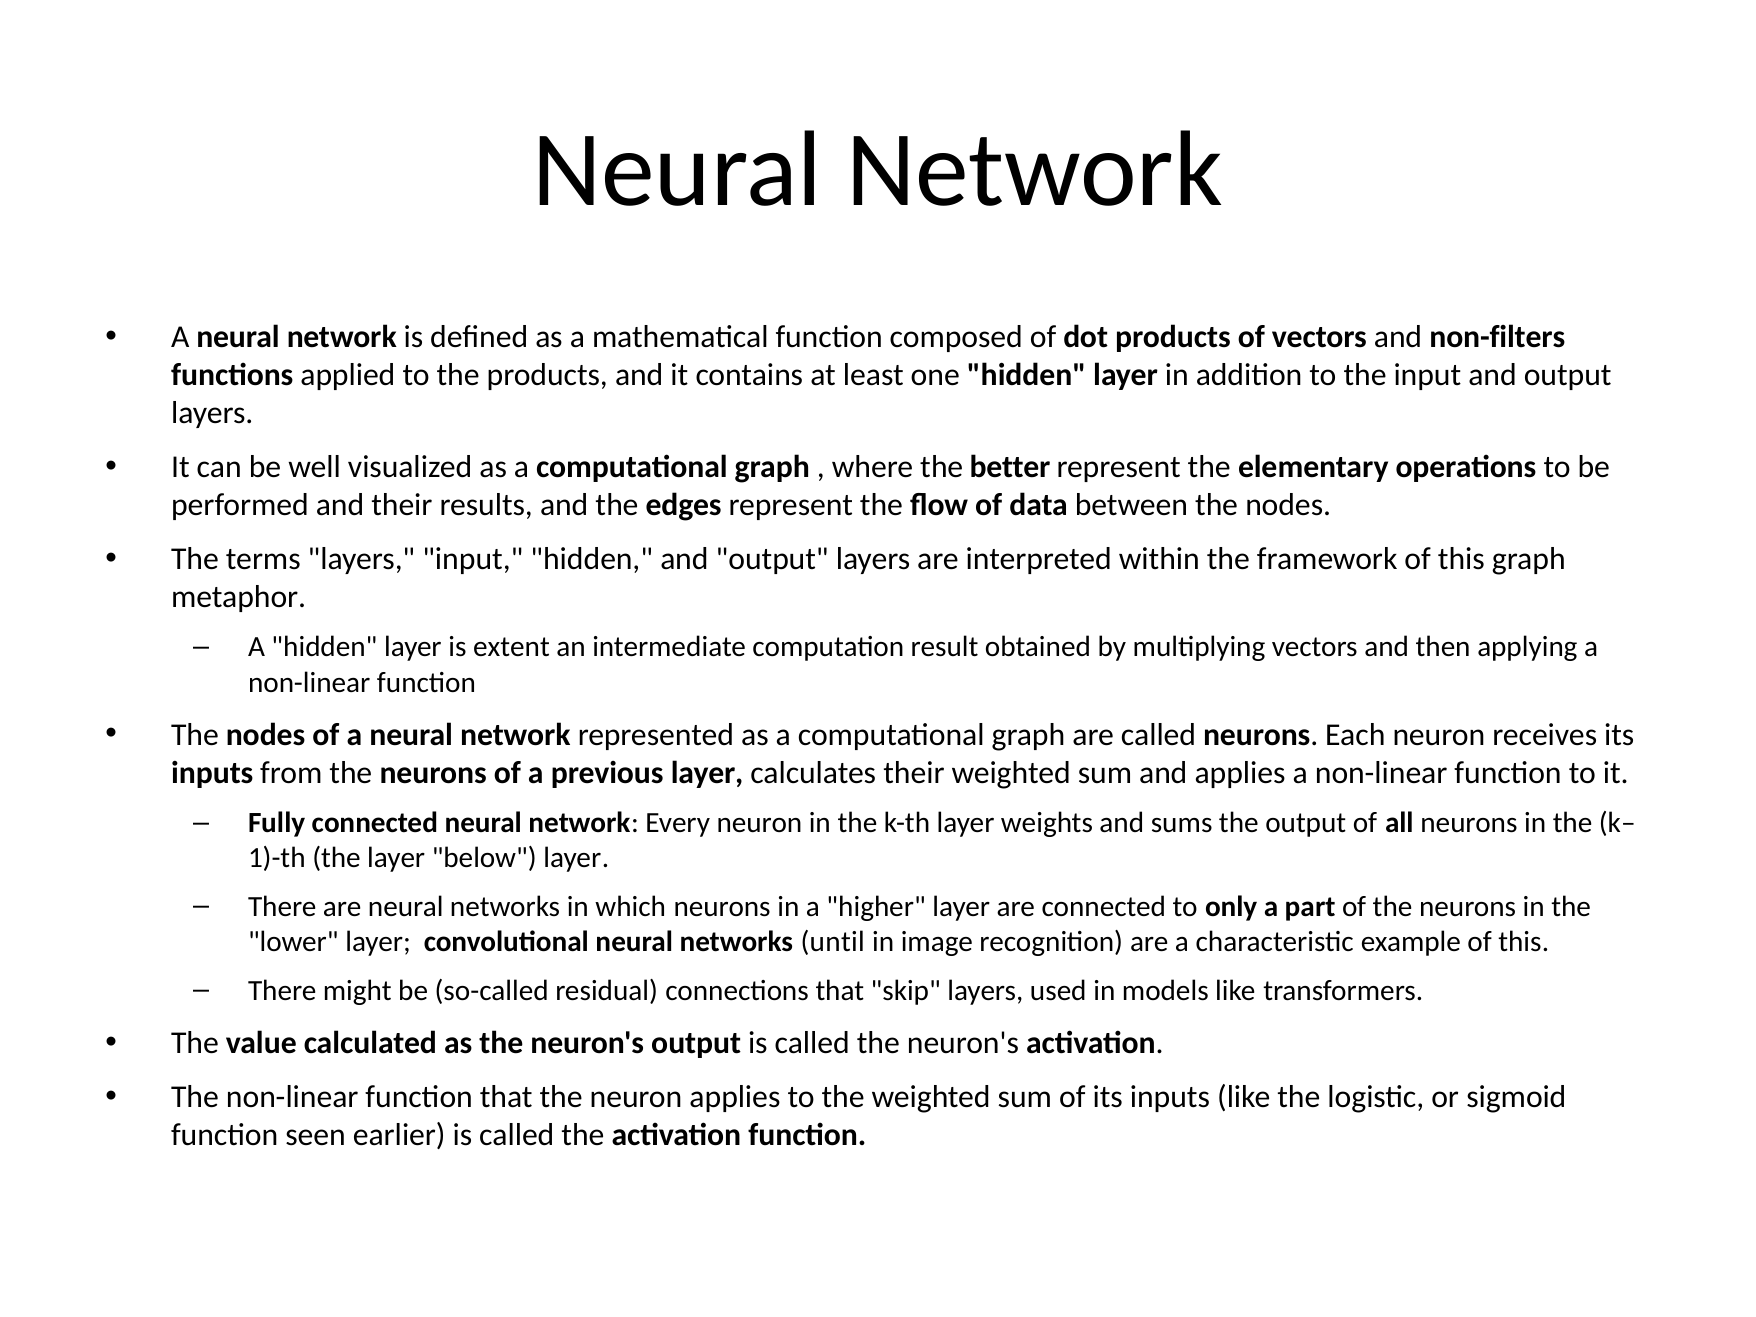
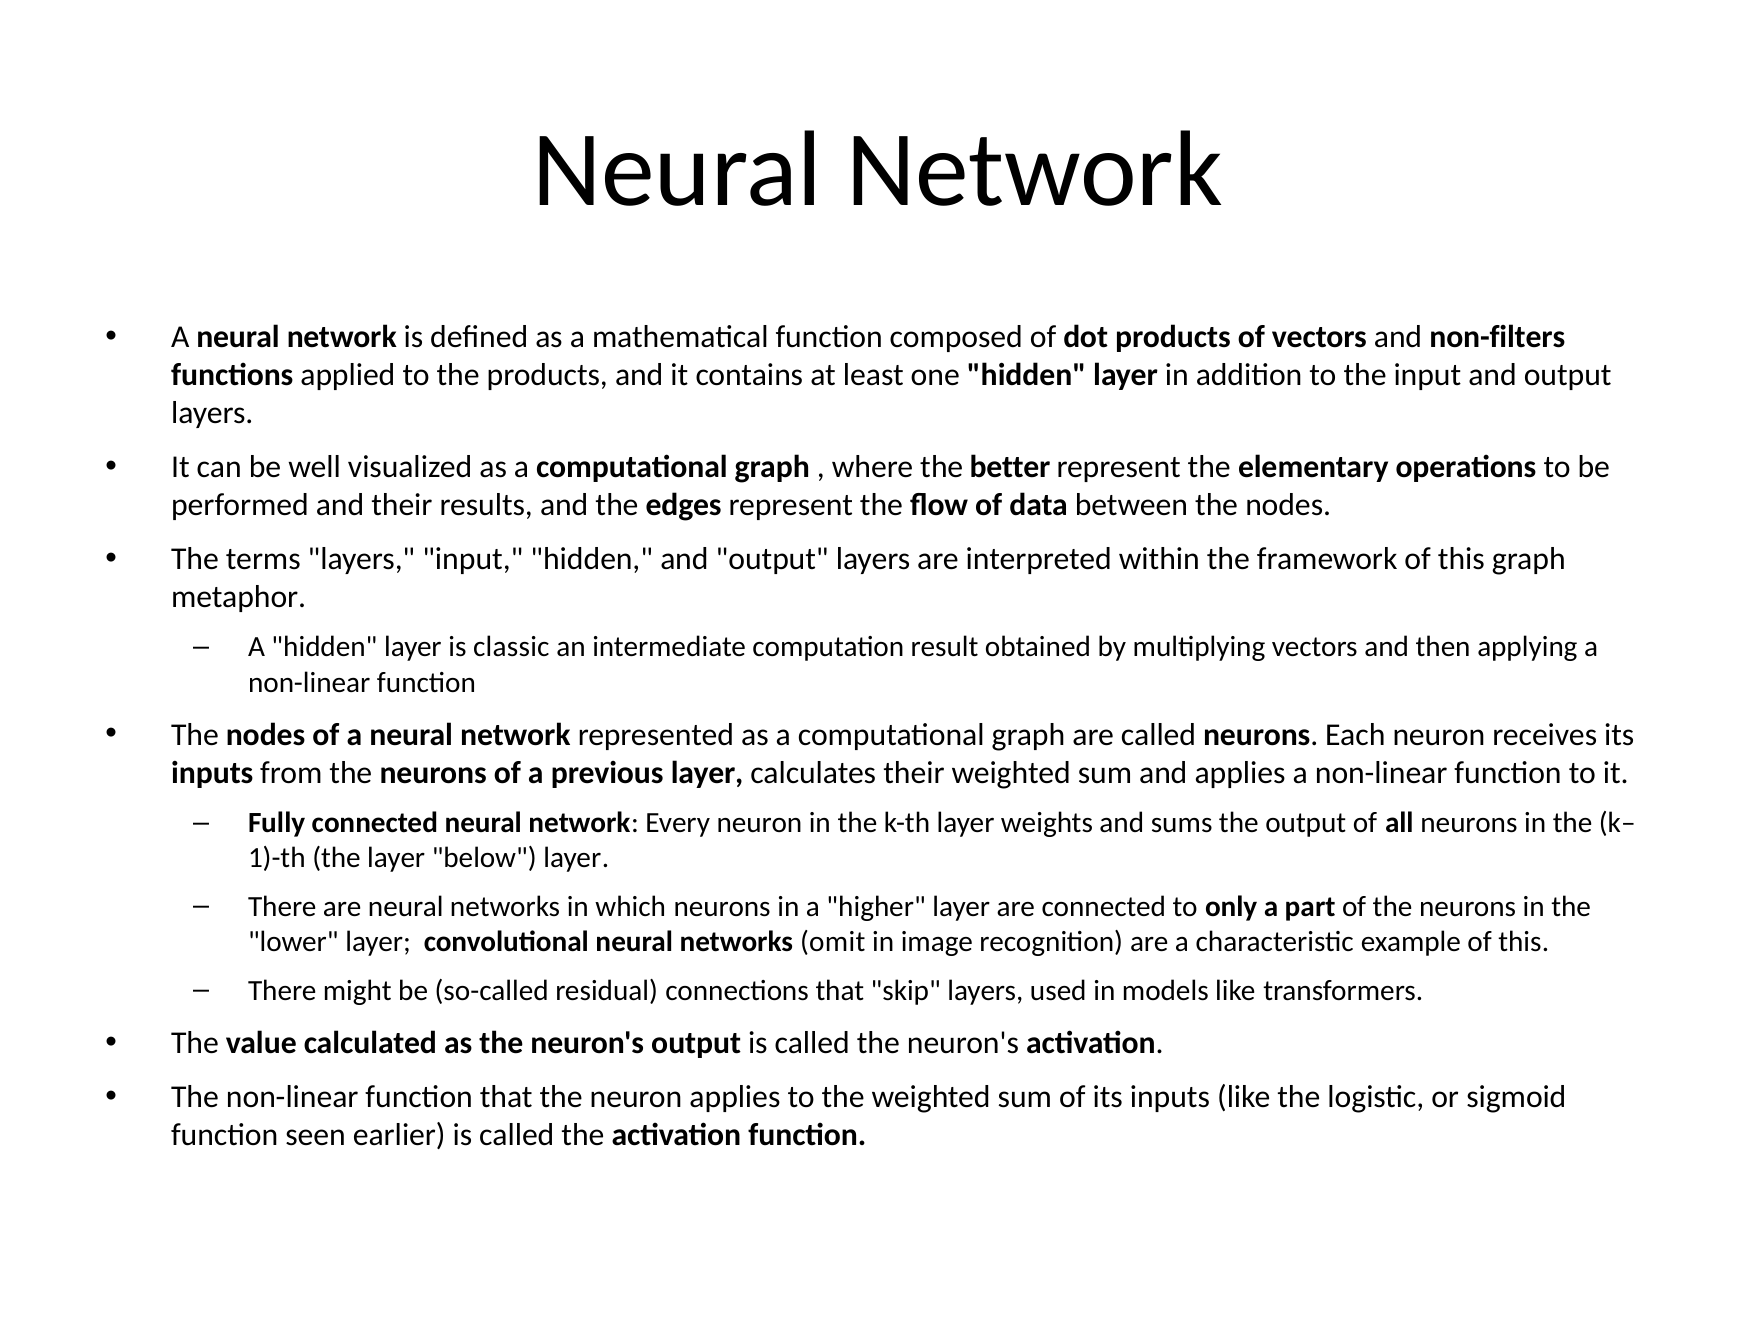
extent: extent -> classic
until: until -> omit
